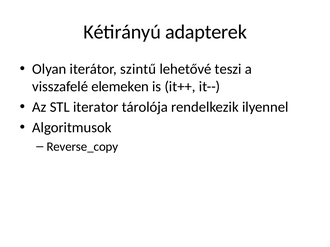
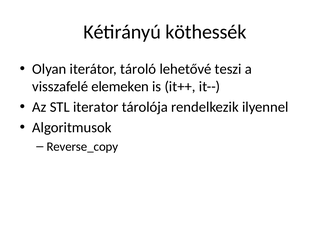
adapterek: adapterek -> köthessék
szintű: szintű -> tároló
